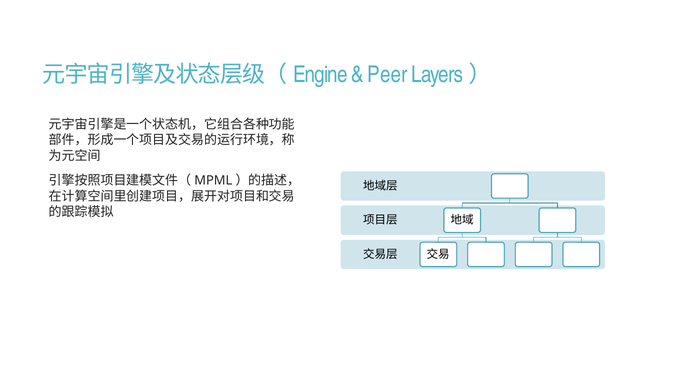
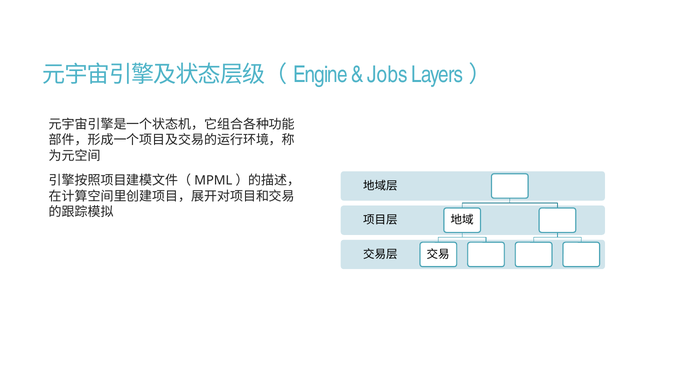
Peer: Peer -> Jobs
